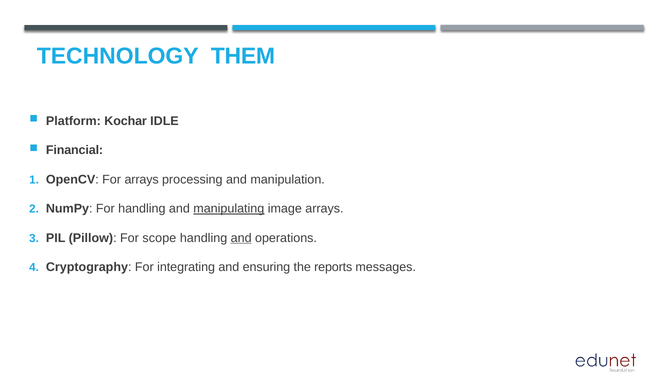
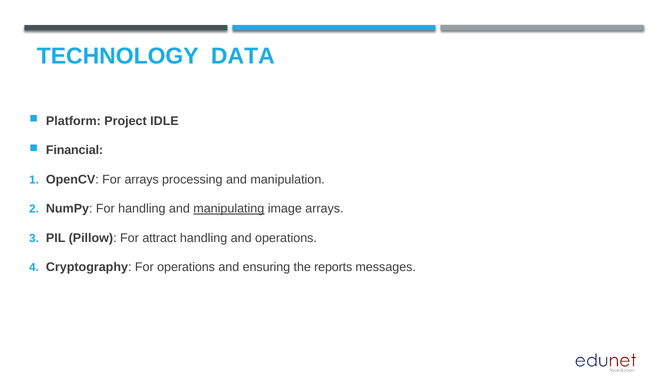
THEM: THEM -> DATA
Kochar: Kochar -> Project
scope: scope -> attract
and at (241, 238) underline: present -> none
For integrating: integrating -> operations
